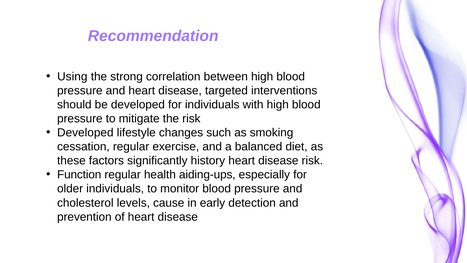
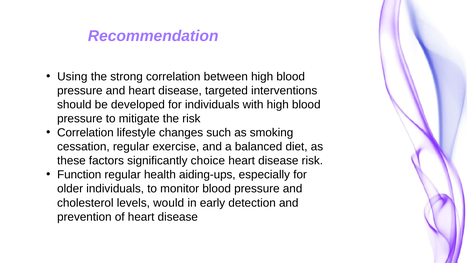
Developed at (85, 133): Developed -> Correlation
history: history -> choice
cause: cause -> would
